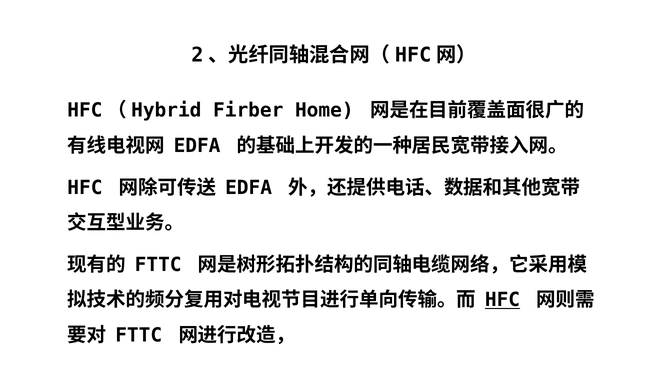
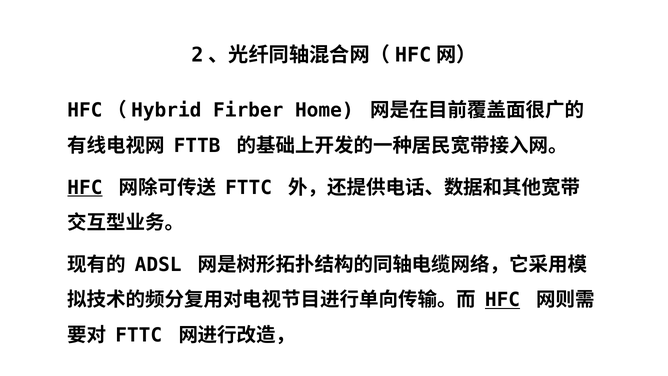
EDFA at (197, 146): EDFA -> FTTB
HFC at (85, 188) underline: none -> present
EDFA at (249, 188): EDFA -> FTTC
FTTC at (158, 265): FTTC -> ADSL
